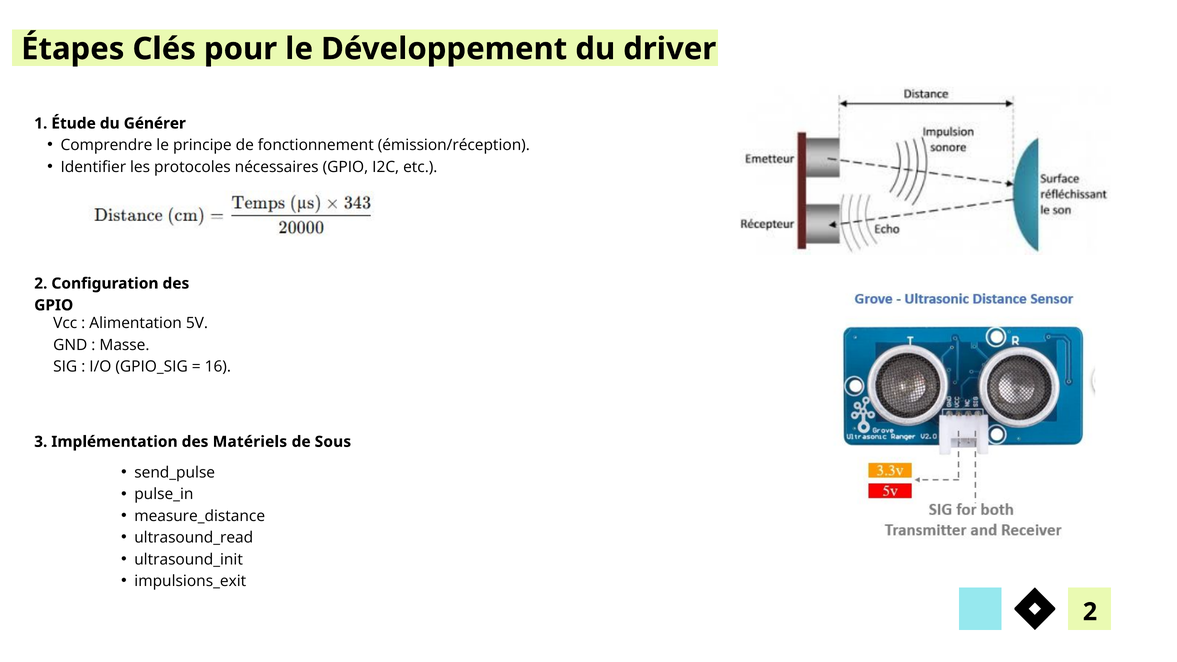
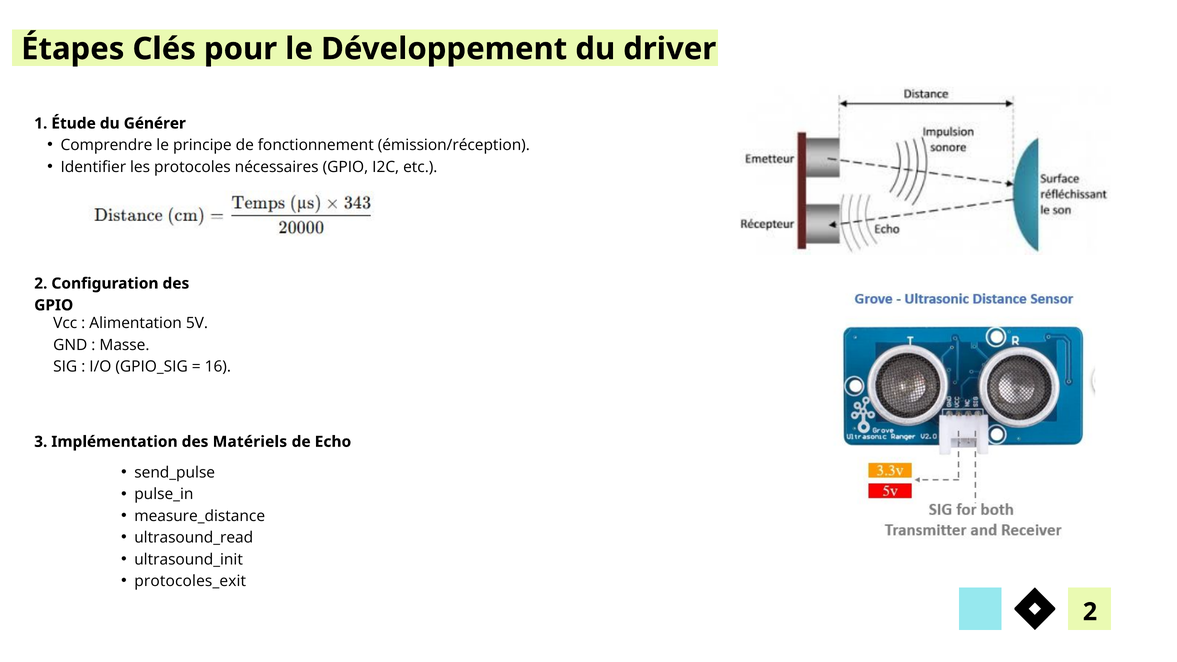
Sous: Sous -> Echo
impulsions_exit: impulsions_exit -> protocoles_exit
